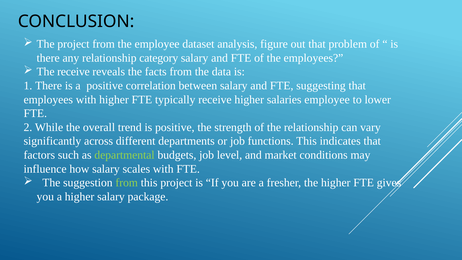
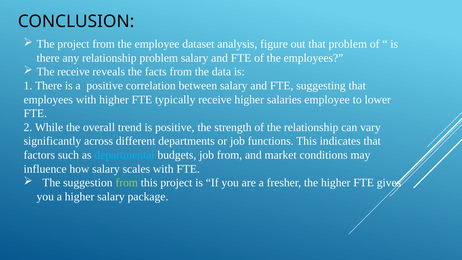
relationship category: category -> problem
departmental colour: light green -> light blue
job level: level -> from
